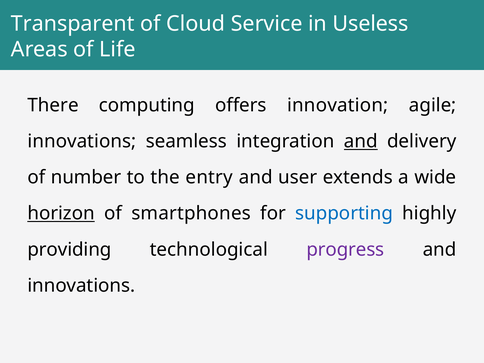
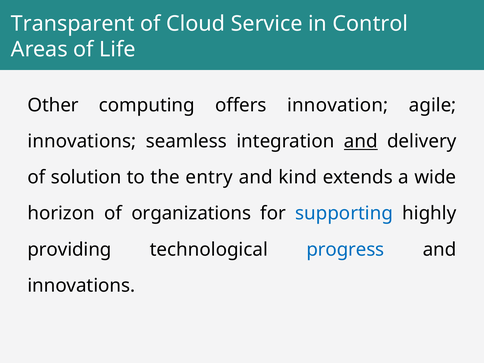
Useless: Useless -> Control
There: There -> Other
number: number -> solution
user: user -> kind
horizon underline: present -> none
smartphones: smartphones -> organizations
progress colour: purple -> blue
